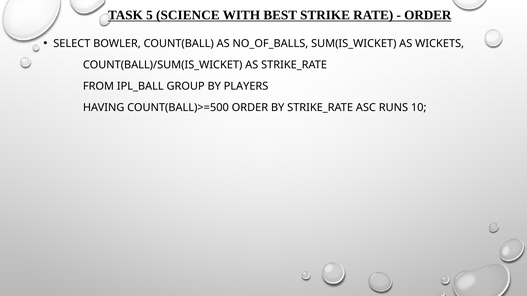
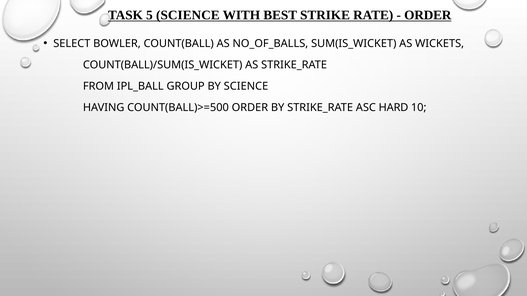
BY PLAYERS: PLAYERS -> SCIENCE
RUNS: RUNS -> HARD
